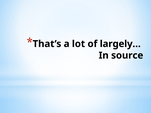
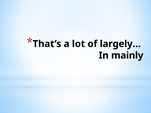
source: source -> mainly
